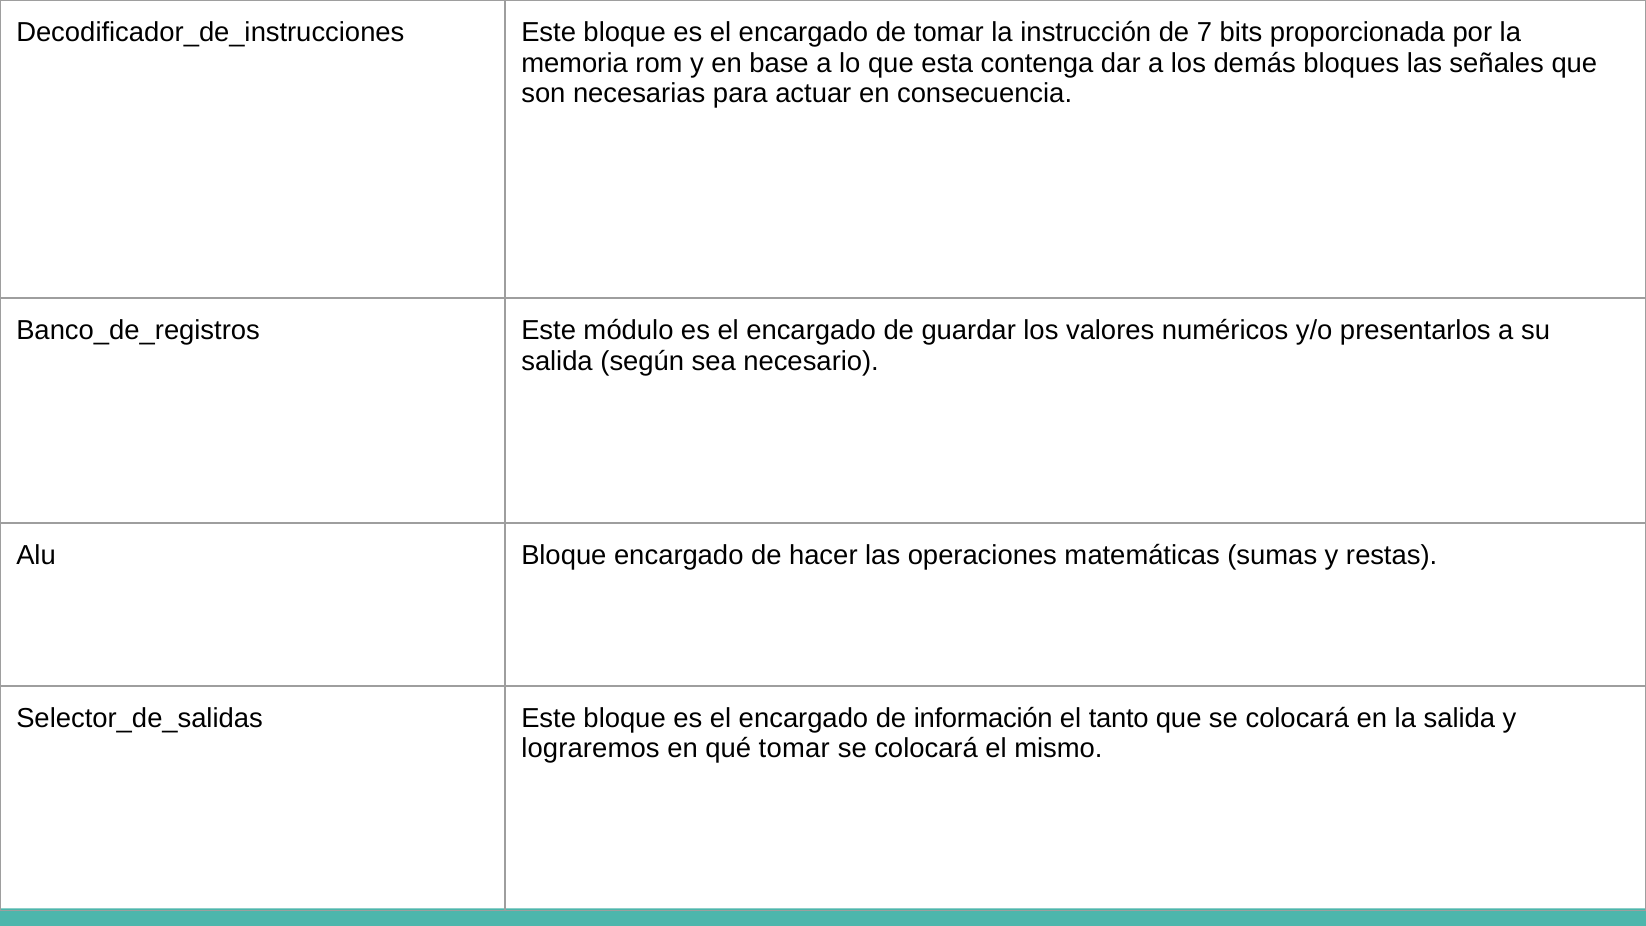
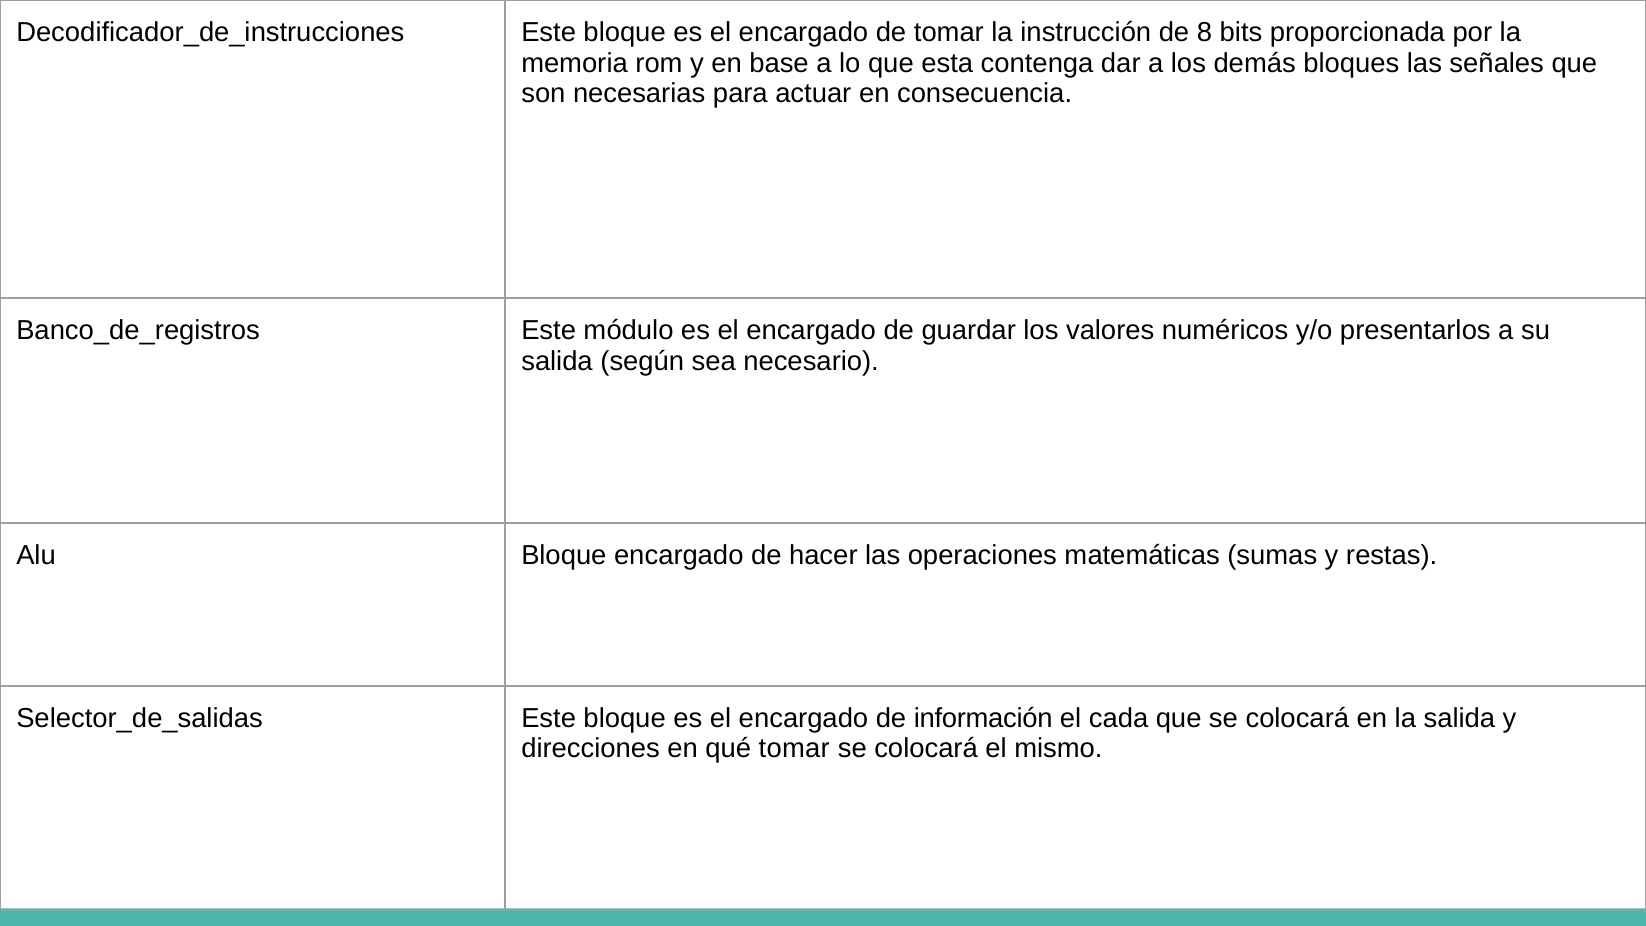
7: 7 -> 8
tanto: tanto -> cada
lograremos: lograremos -> direcciones
